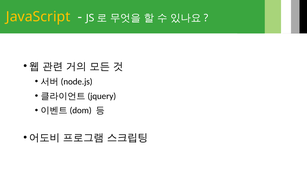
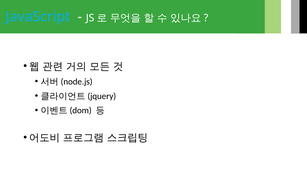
JavaScript colour: yellow -> light blue
